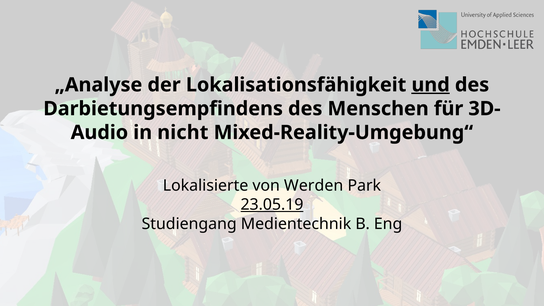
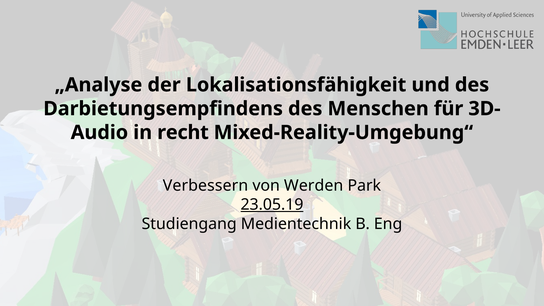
und underline: present -> none
nicht: nicht -> recht
Lokalisierte: Lokalisierte -> Verbessern
